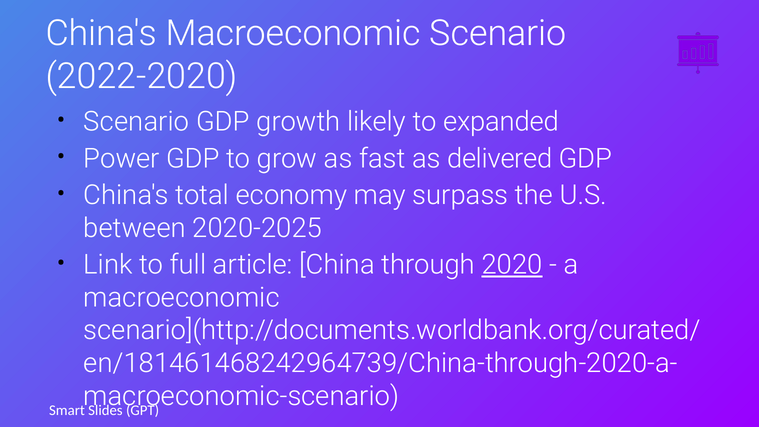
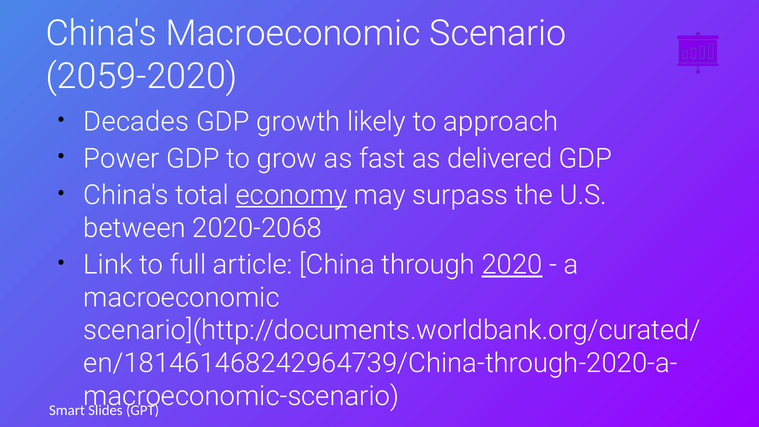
2022-2020: 2022-2020 -> 2059-2020
Scenario at (136, 122): Scenario -> Decades
expanded: expanded -> approach
economy underline: none -> present
2020-2025: 2020-2025 -> 2020-2068
